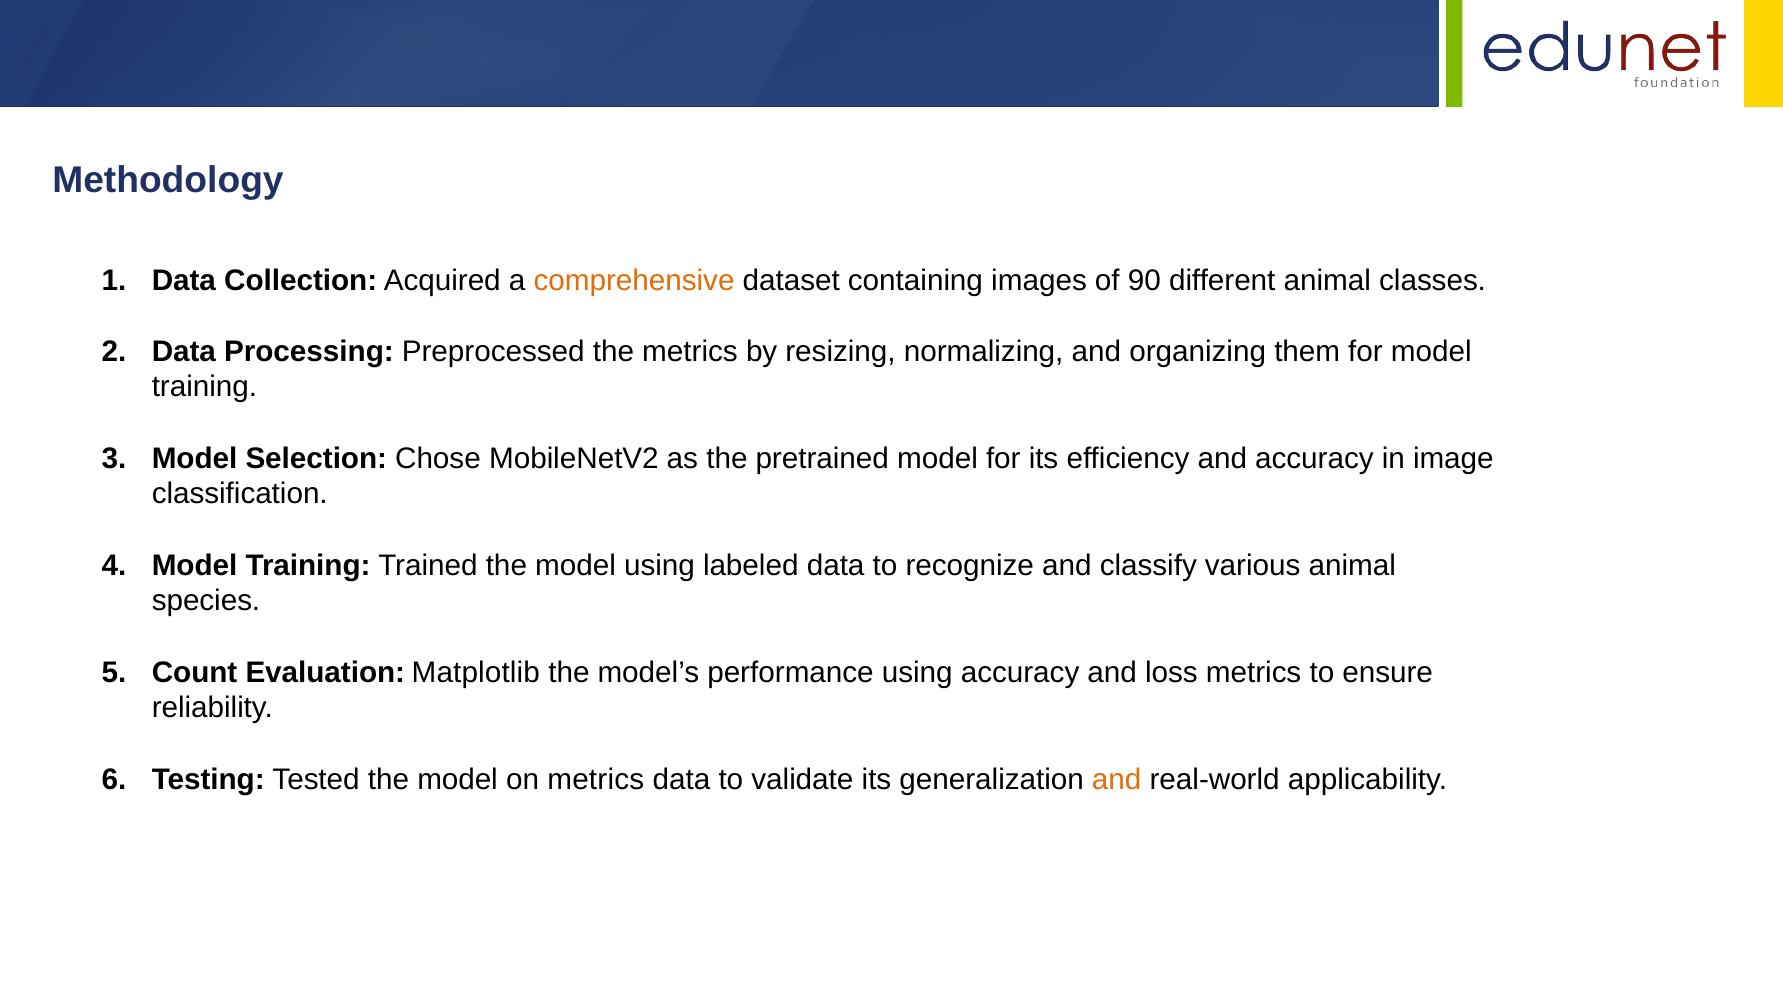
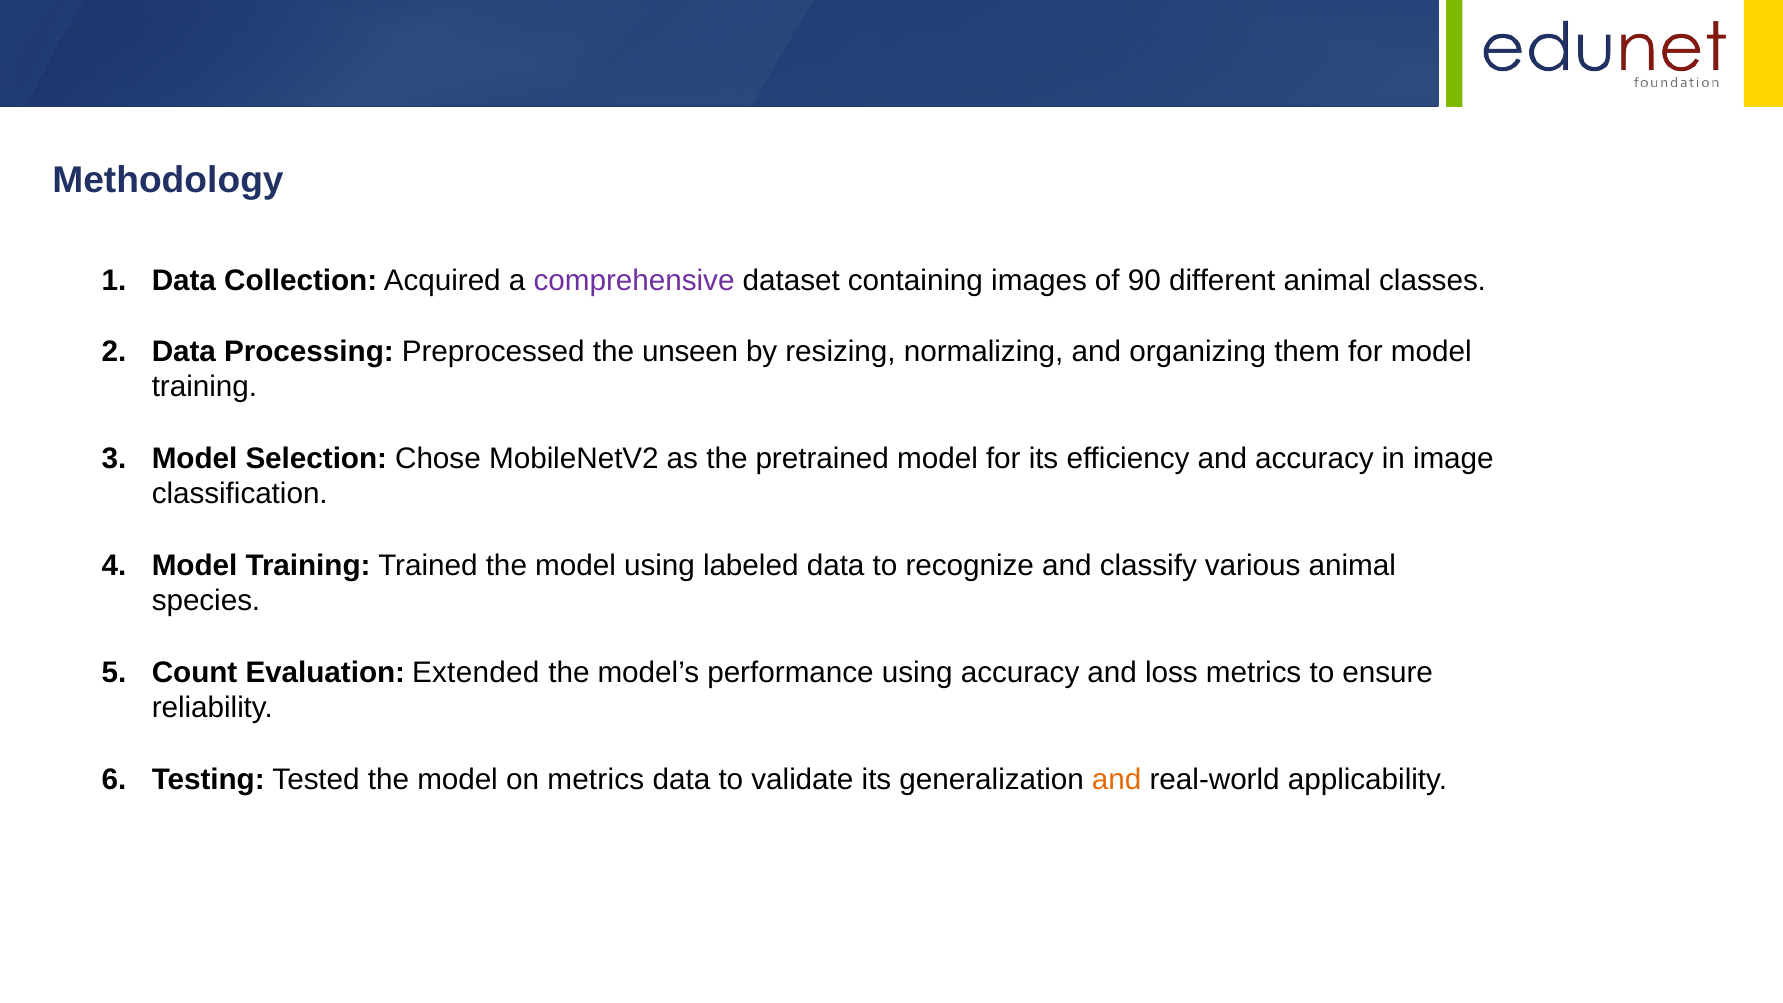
comprehensive colour: orange -> purple
the metrics: metrics -> unseen
Matplotlib: Matplotlib -> Extended
